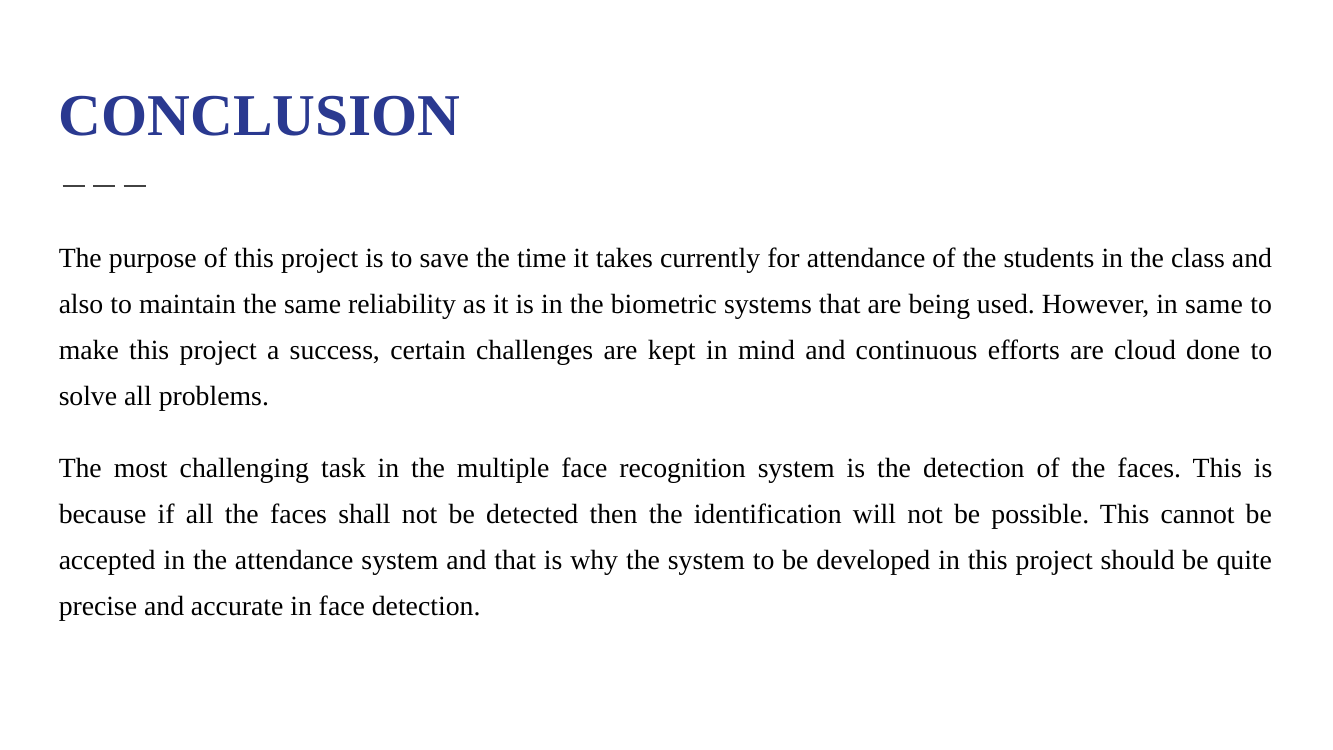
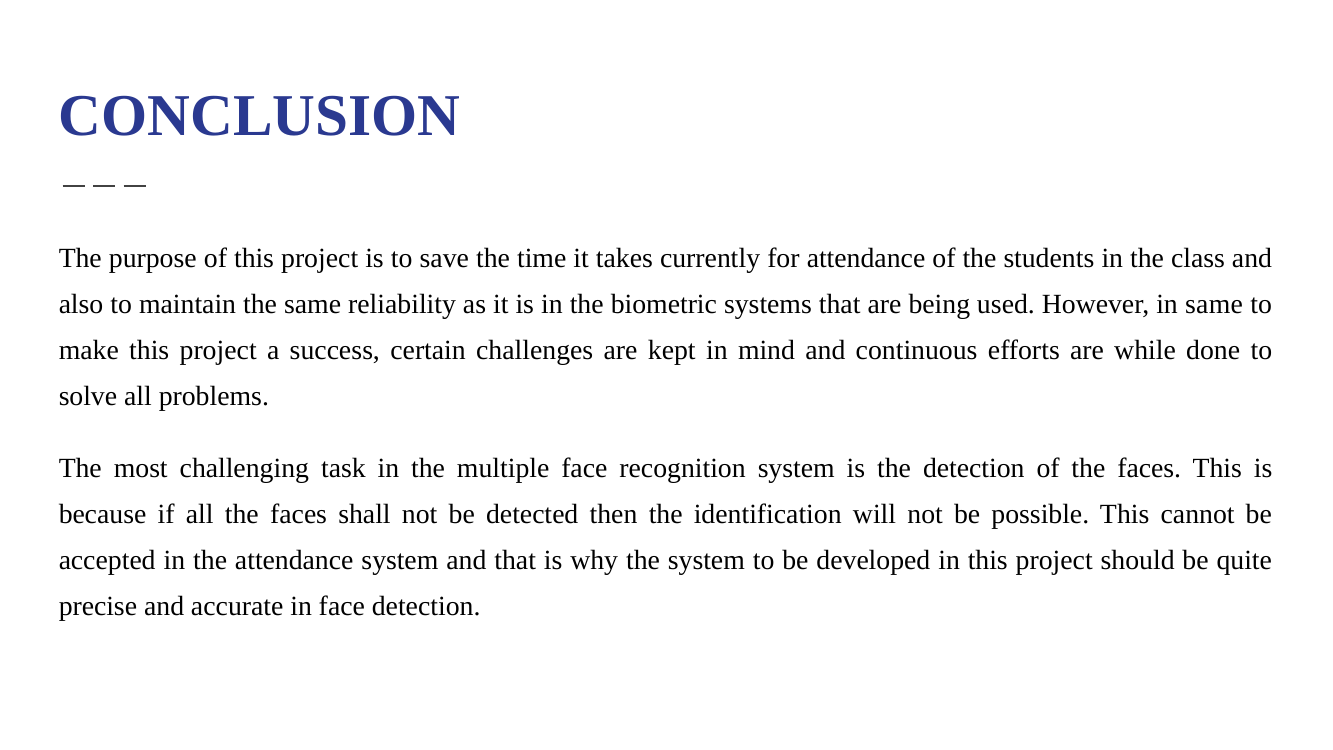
cloud: cloud -> while
